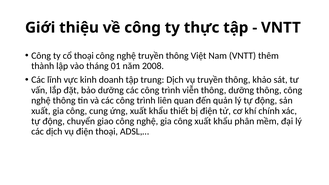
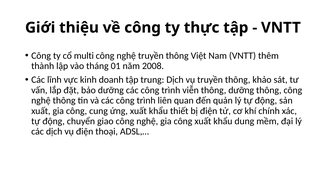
cổ thoại: thoại -> multi
phân: phân -> dung
